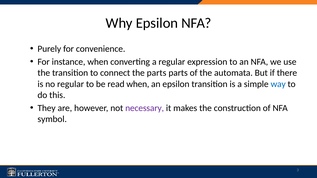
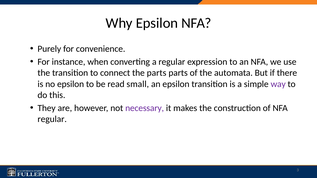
no regular: regular -> epsilon
read when: when -> small
way colour: blue -> purple
symbol at (52, 119): symbol -> regular
